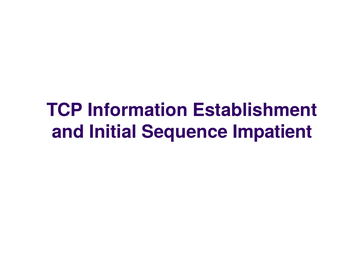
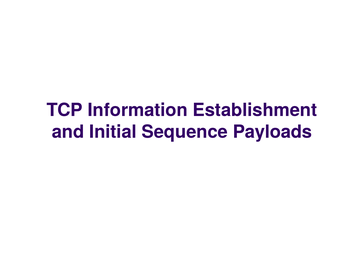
Impatient: Impatient -> Payloads
